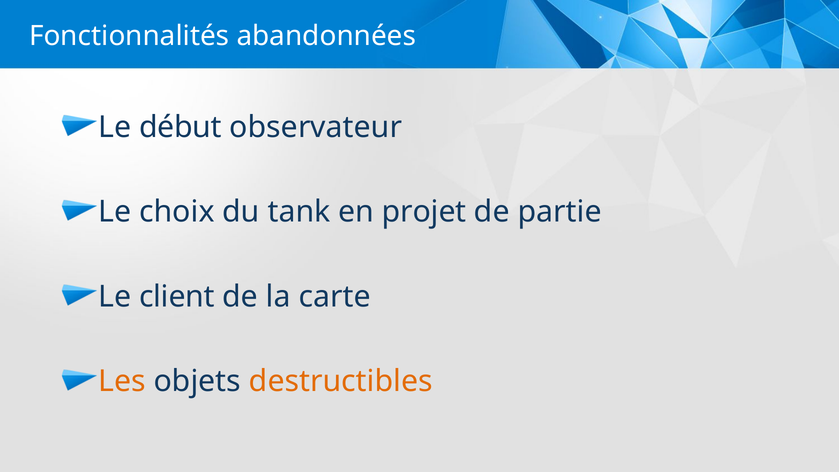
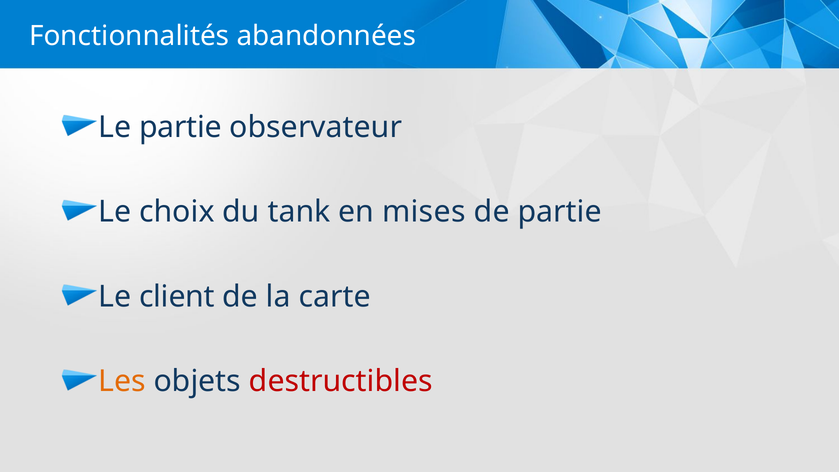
Le début: début -> partie
projet: projet -> mises
destructibles colour: orange -> red
